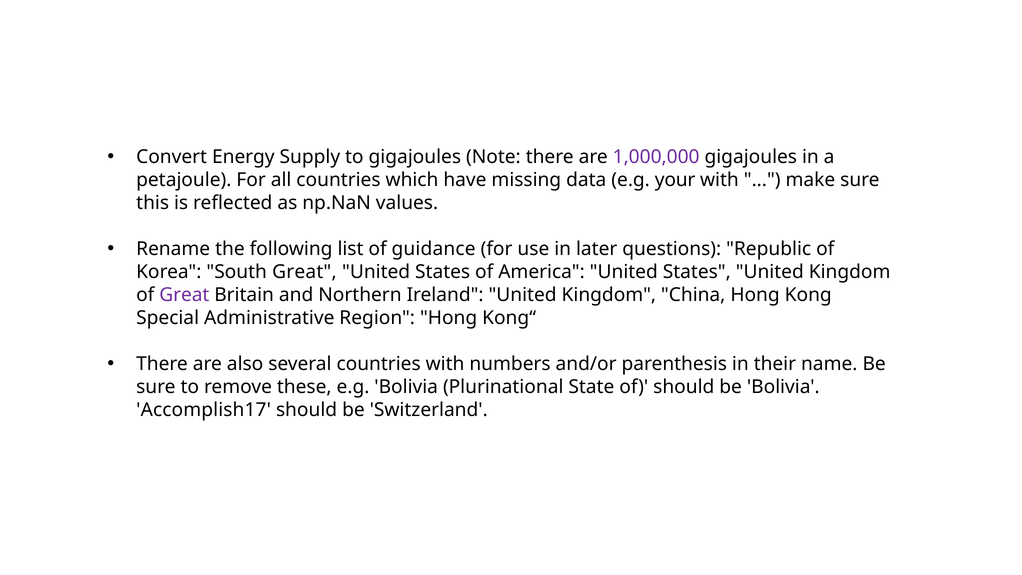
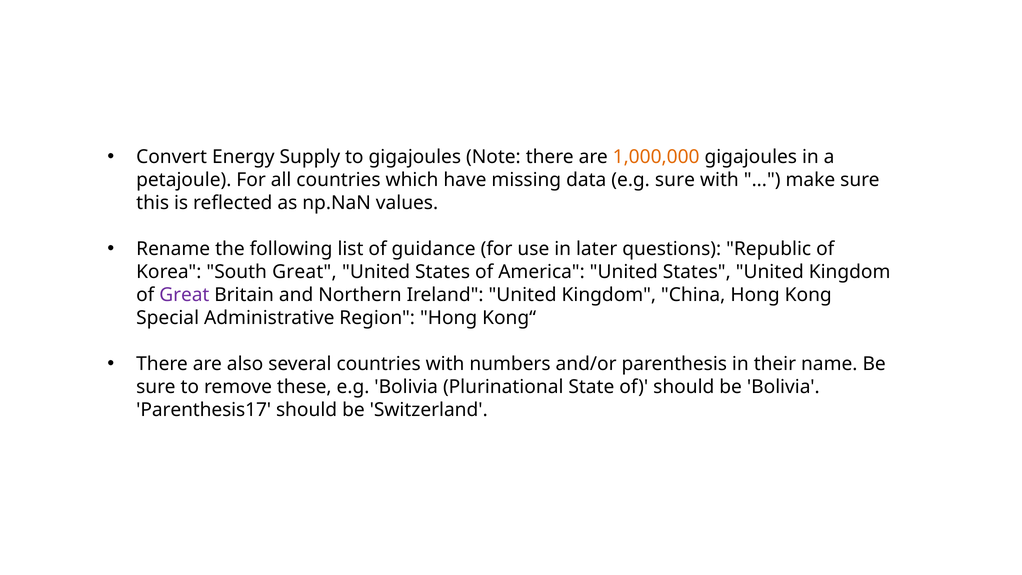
1,000,000 colour: purple -> orange
e.g your: your -> sure
Accomplish17: Accomplish17 -> Parenthesis17
